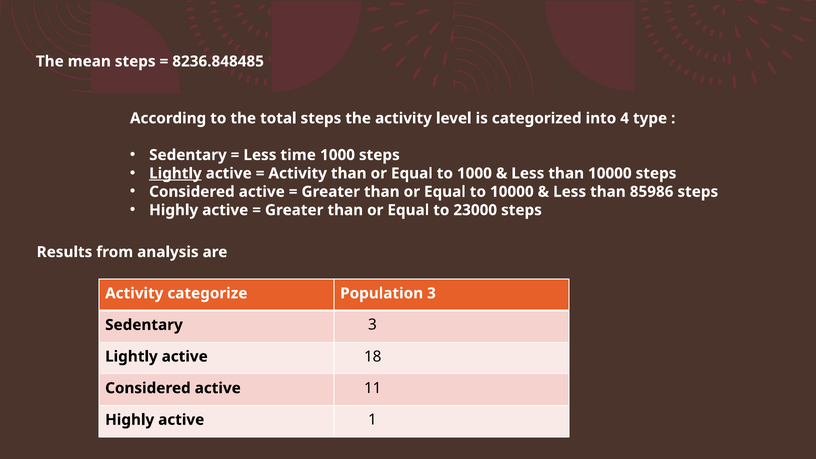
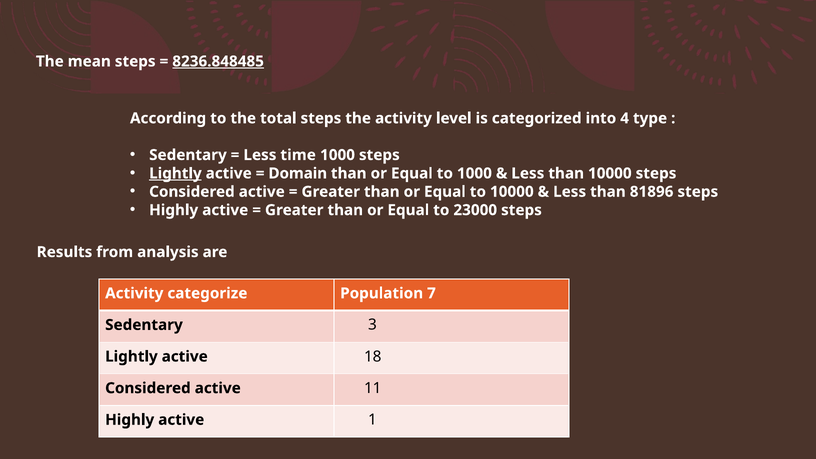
8236.848485 underline: none -> present
Activity at (298, 173): Activity -> Domain
85986: 85986 -> 81896
Population 3: 3 -> 7
